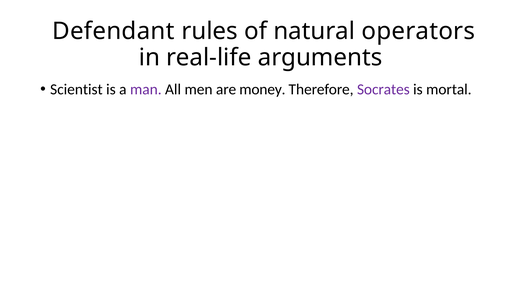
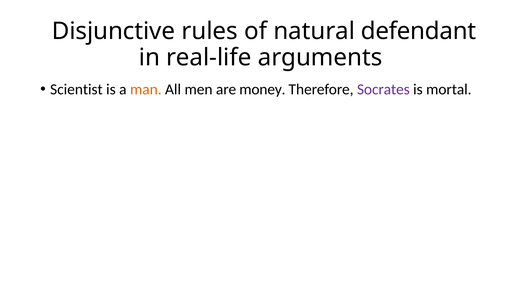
Defendant: Defendant -> Disjunctive
operators: operators -> defendant
man colour: purple -> orange
